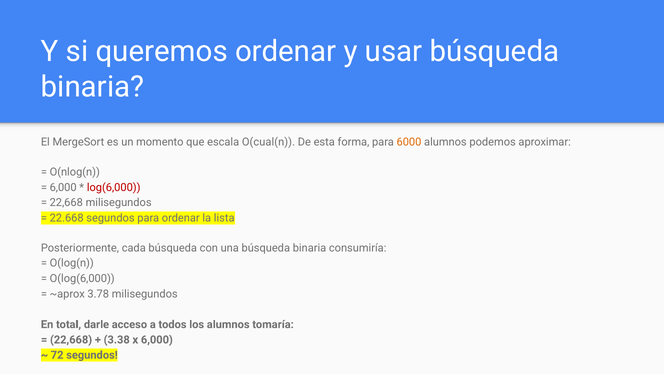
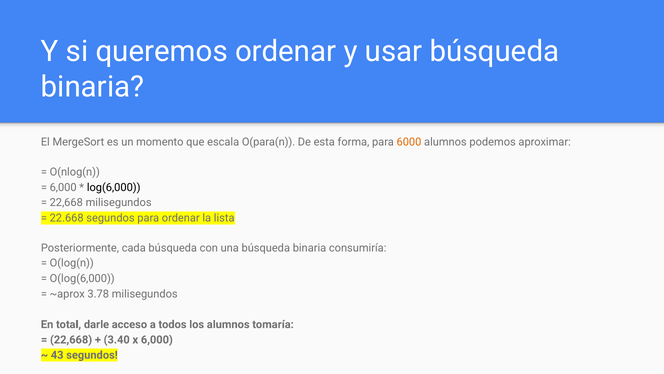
O(cual(n: O(cual(n -> O(para(n
log(6,000 colour: red -> black
3.38: 3.38 -> 3.40
72: 72 -> 43
